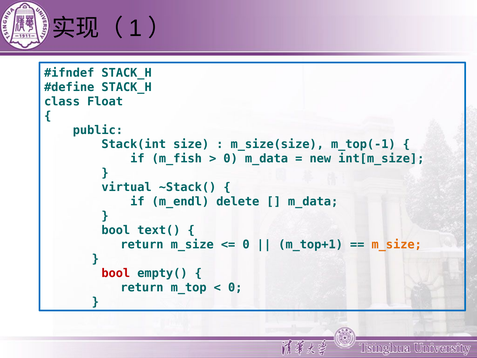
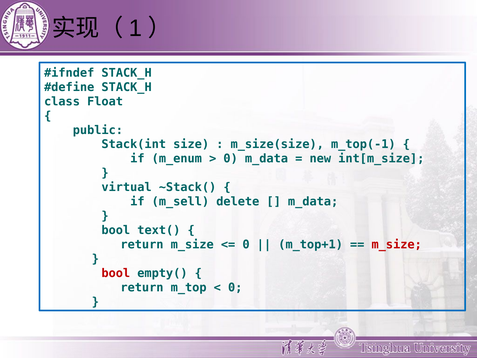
m_fish: m_fish -> m_enum
m_endl: m_endl -> m_sell
m_size at (397, 244) colour: orange -> red
